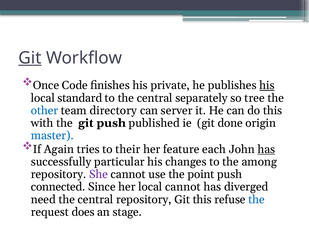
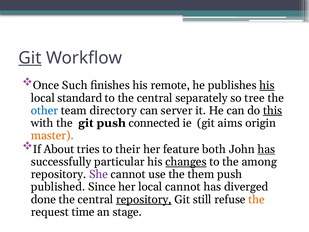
Code: Code -> Such
private: private -> remote
this at (273, 110) underline: none -> present
published: published -> connected
done: done -> aims
master colour: blue -> orange
Again: Again -> About
each: each -> both
changes underline: none -> present
point: point -> them
connected: connected -> published
need: need -> done
repository at (144, 199) underline: none -> present
Git this: this -> still
the at (257, 199) colour: blue -> orange
does: does -> time
